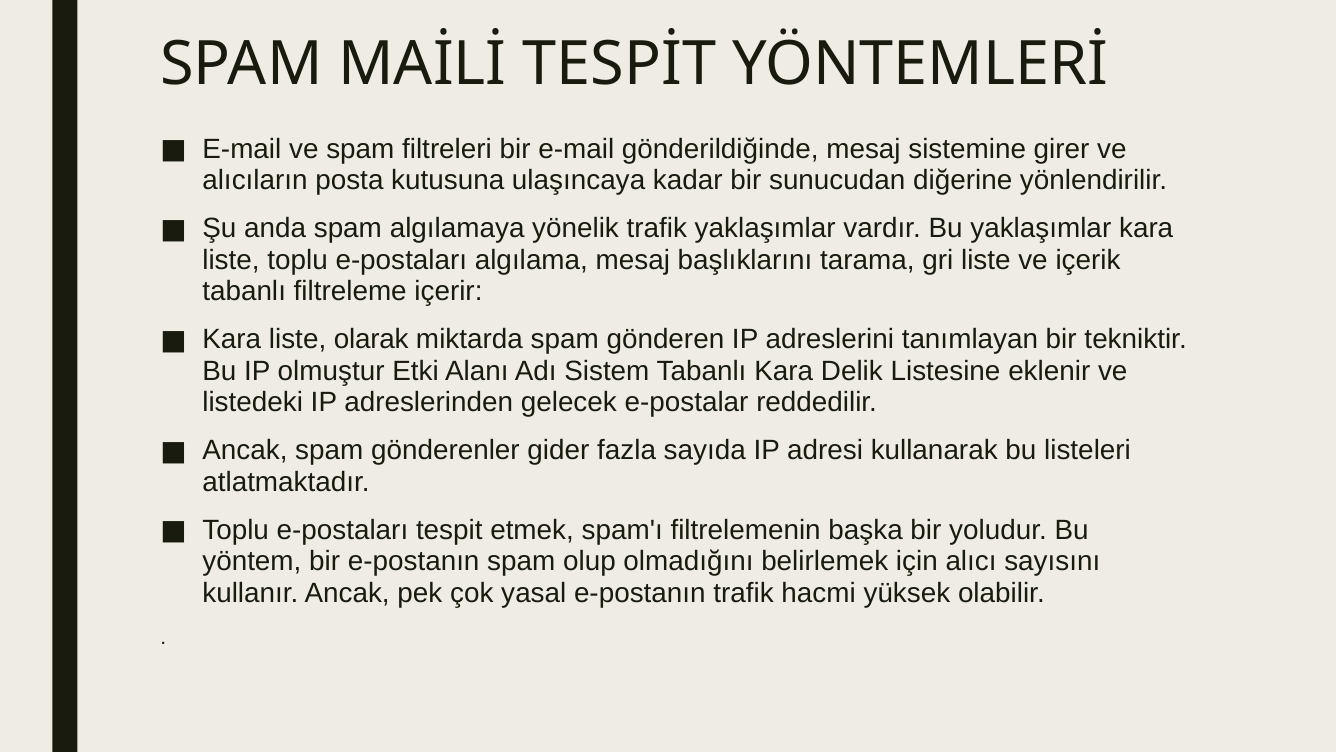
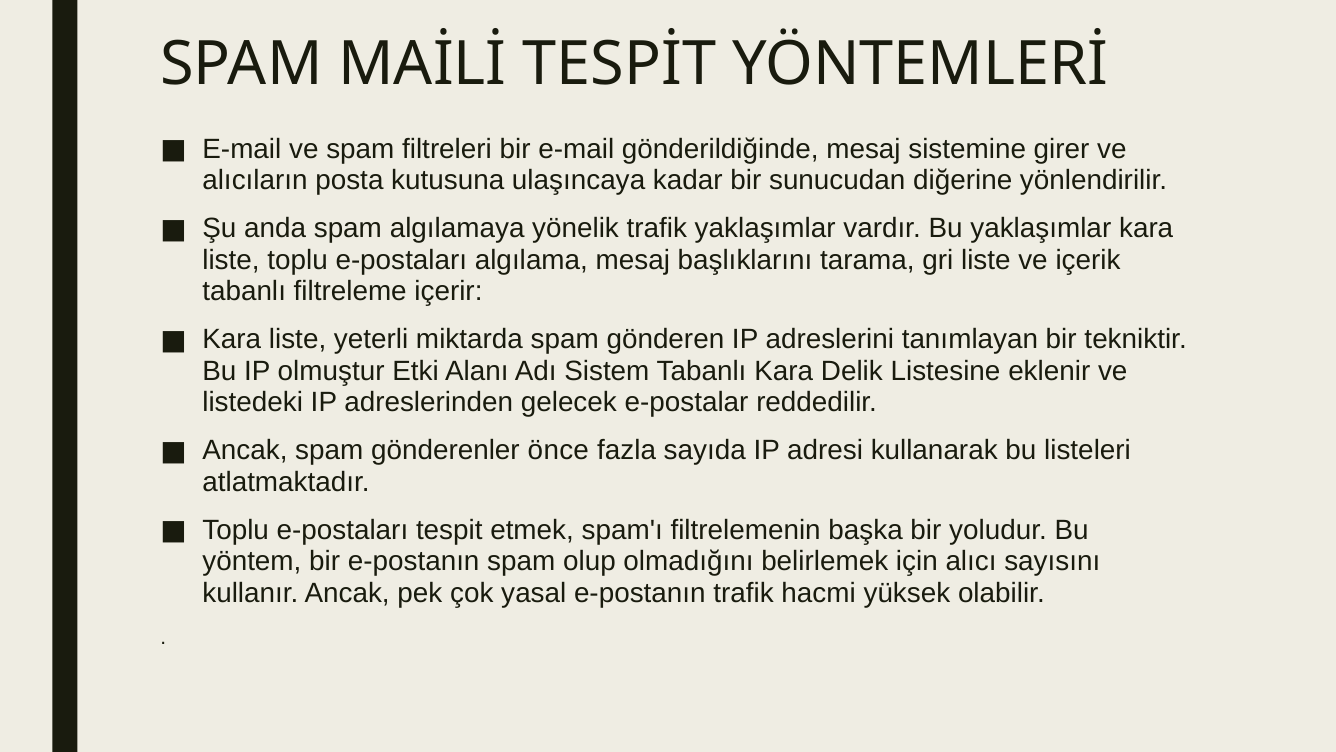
olarak: olarak -> yeterli
gider: gider -> önce
